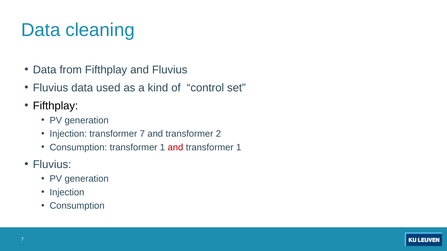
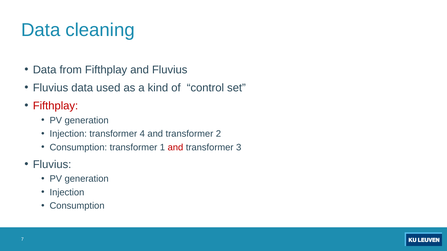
Fifthplay at (55, 106) colour: black -> red
transformer 7: 7 -> 4
1 at (239, 148): 1 -> 3
